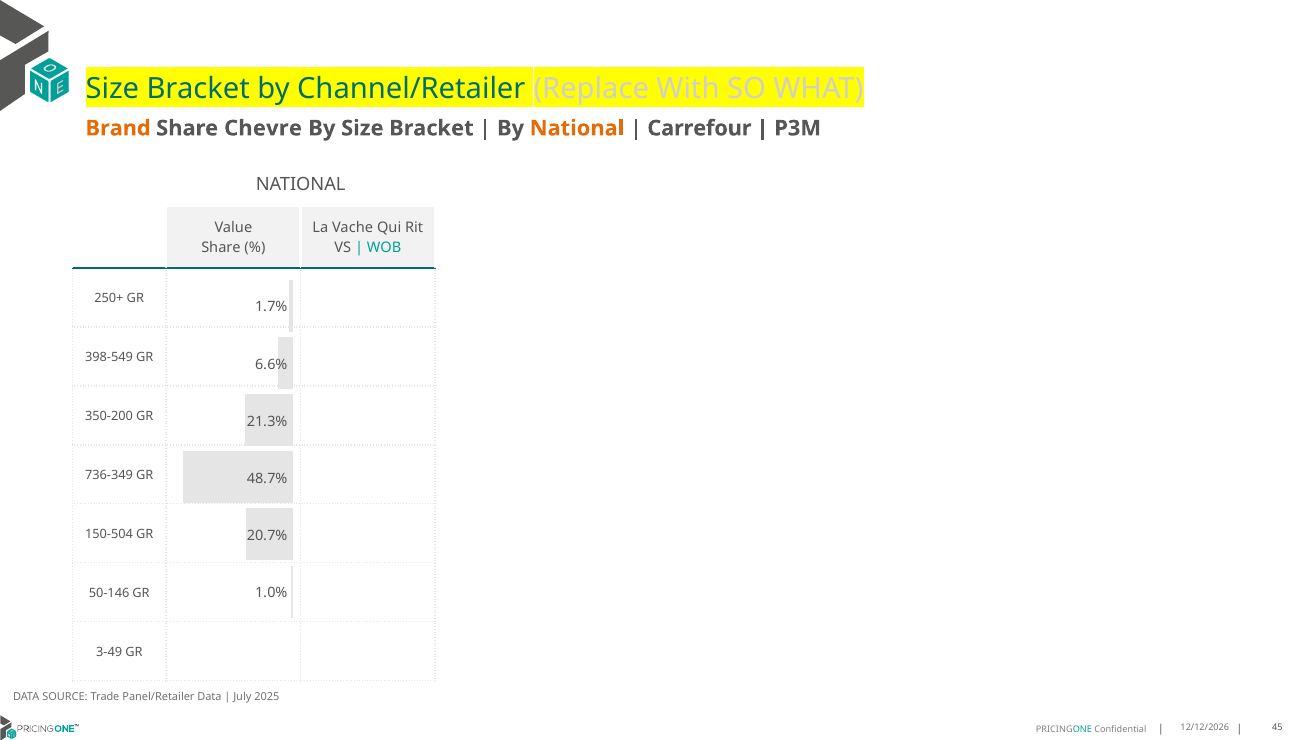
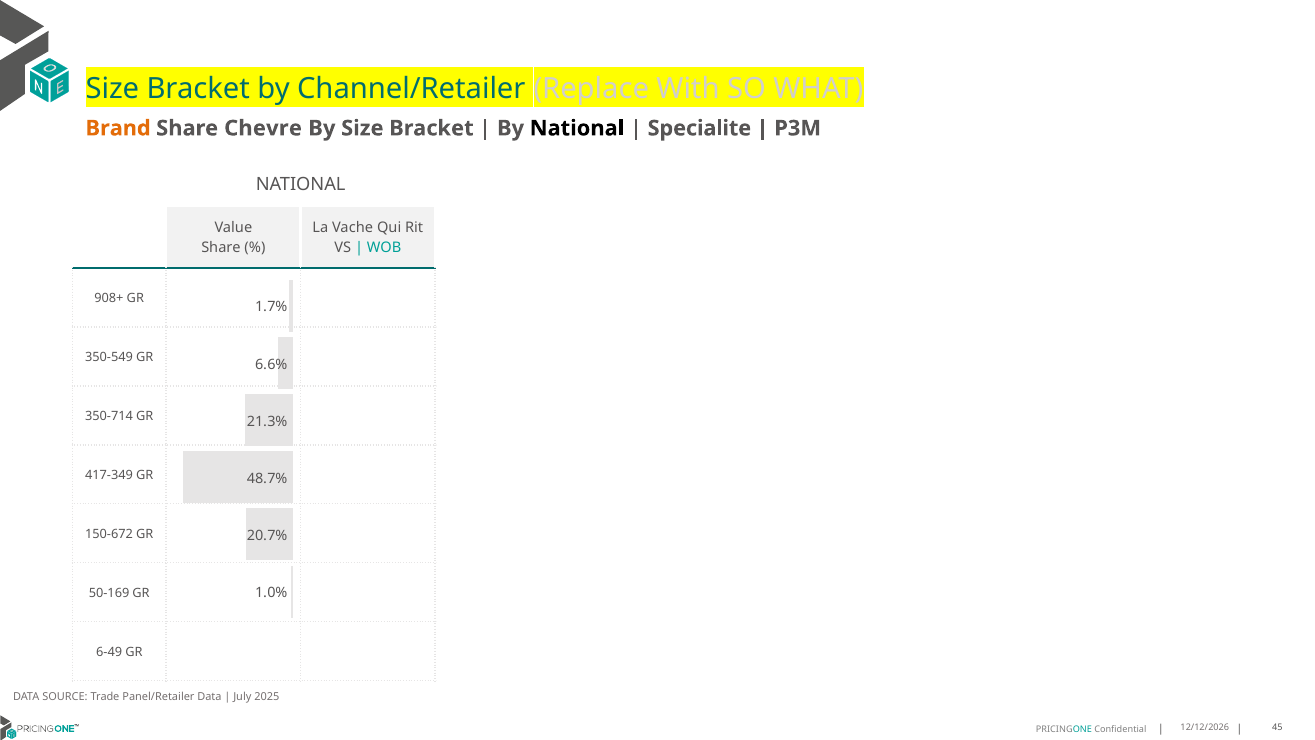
National at (577, 128) colour: orange -> black
Carrefour: Carrefour -> Specialite
250+: 250+ -> 908+
398-549: 398-549 -> 350-549
350-200: 350-200 -> 350-714
736-349: 736-349 -> 417-349
150-504: 150-504 -> 150-672
50-146: 50-146 -> 50-169
3-49: 3-49 -> 6-49
